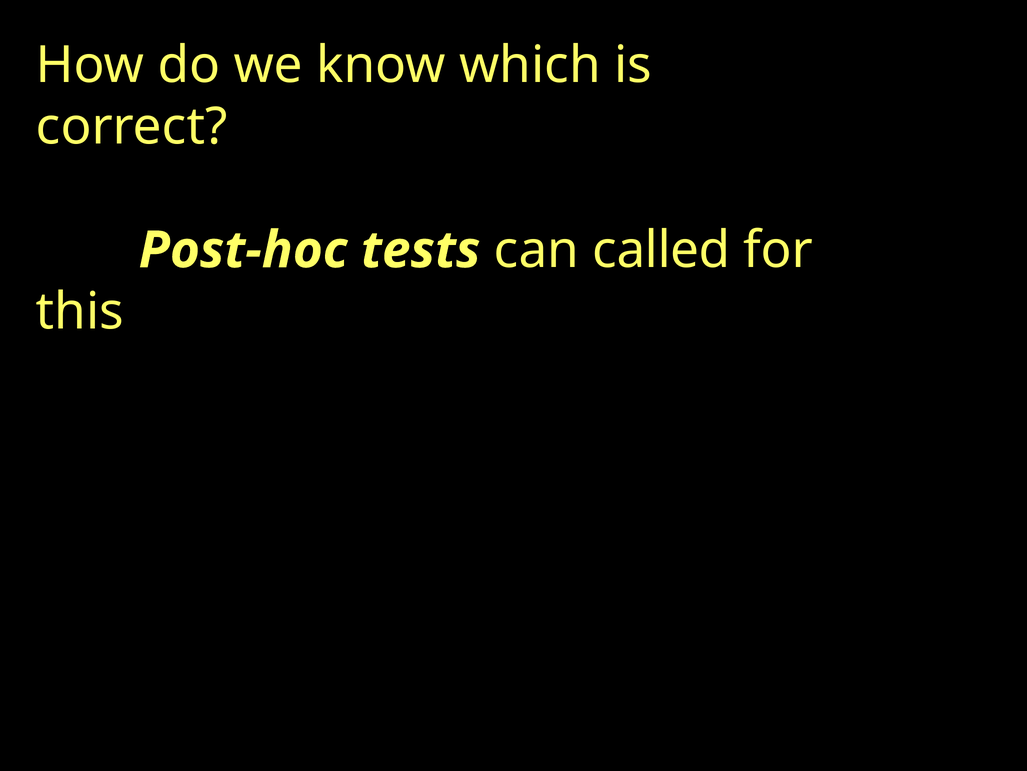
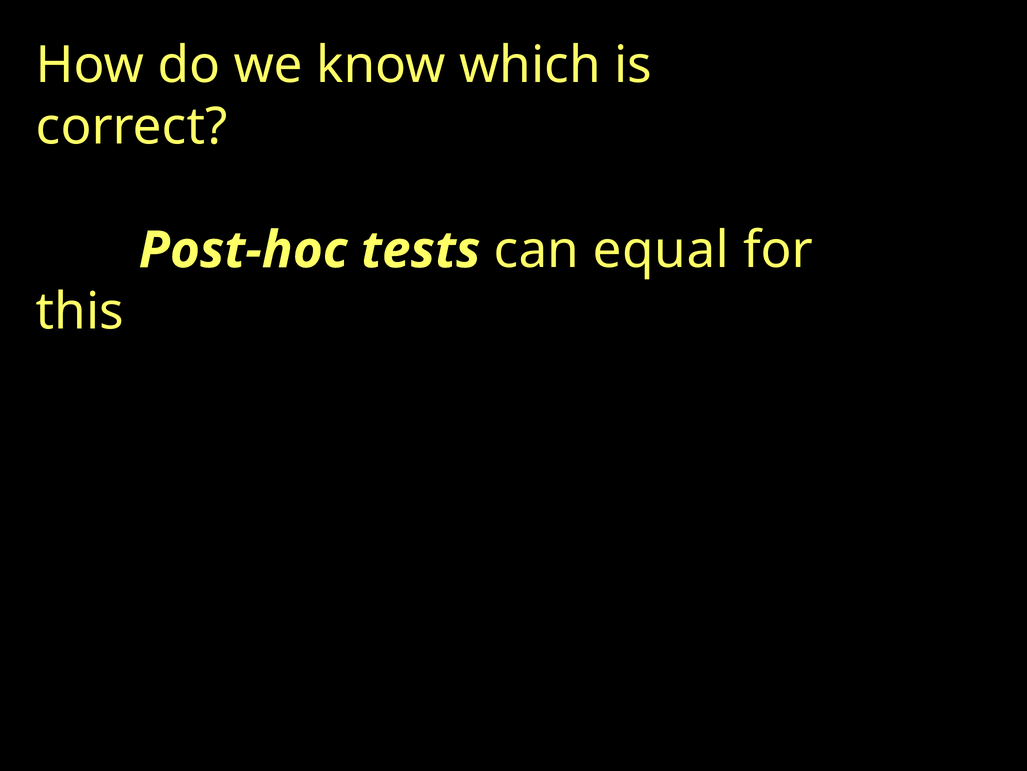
called: called -> equal
